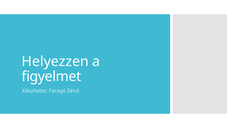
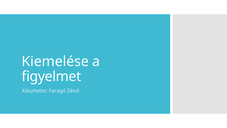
Helyezzen: Helyezzen -> Kiemelése
